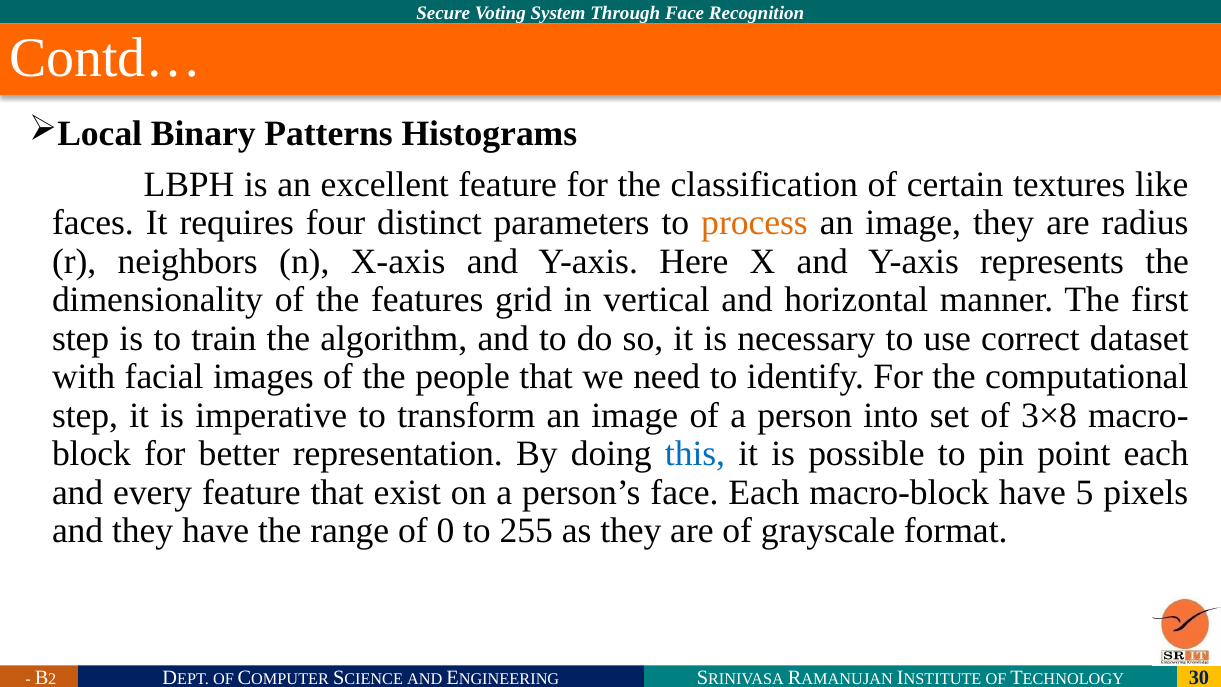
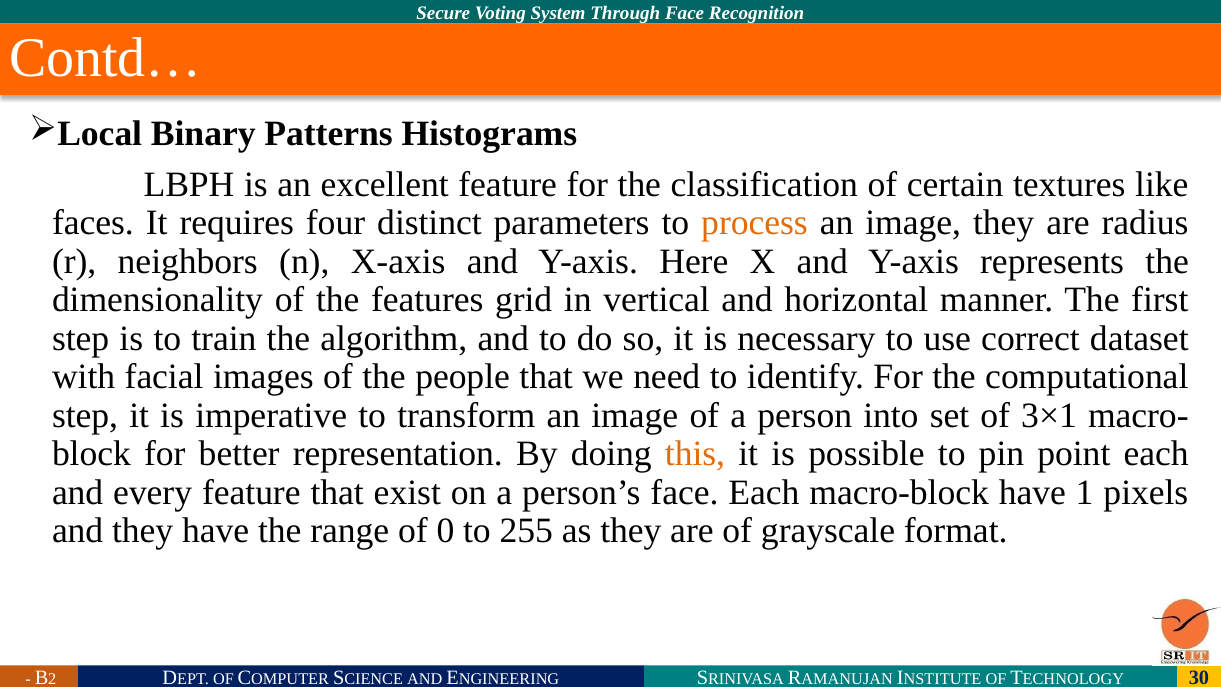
3×8: 3×8 -> 3×1
this colour: blue -> orange
5: 5 -> 1
